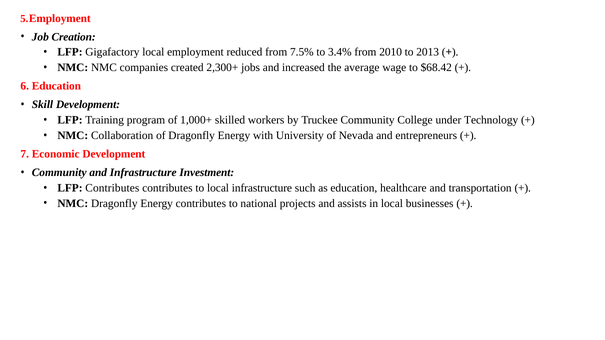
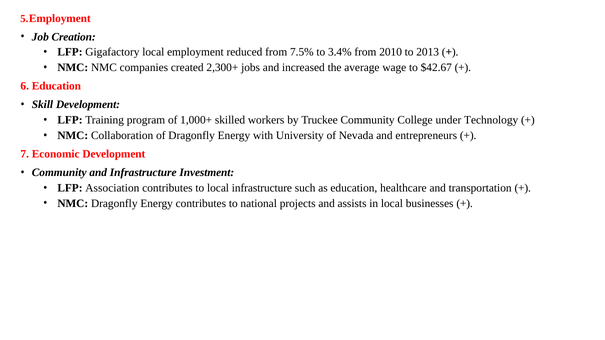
$68.42: $68.42 -> $42.67
LFP Contributes: Contributes -> Association
